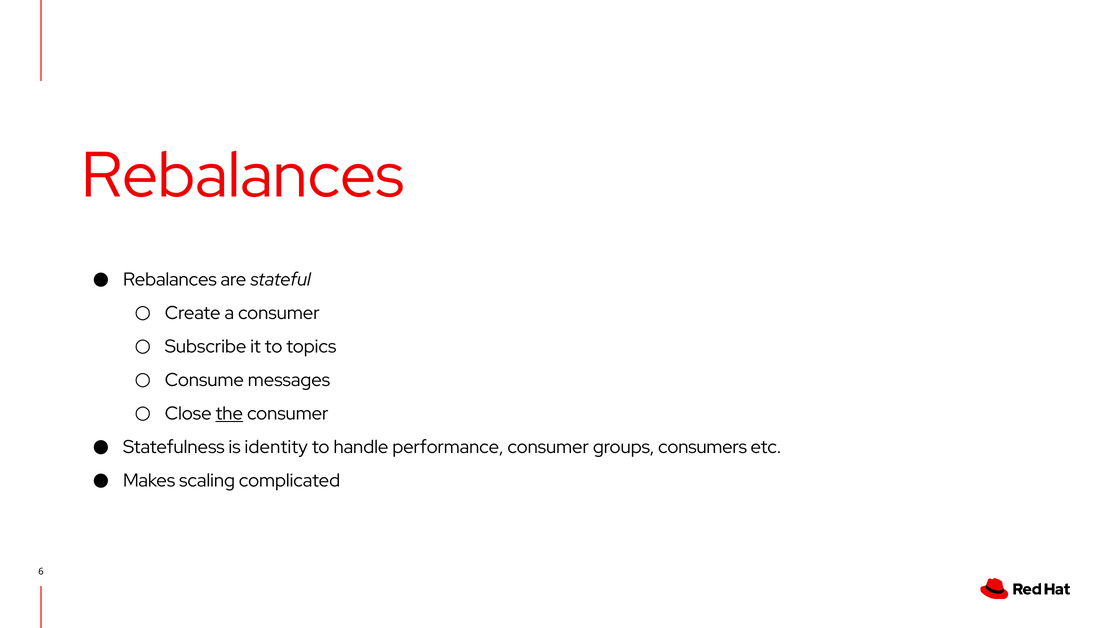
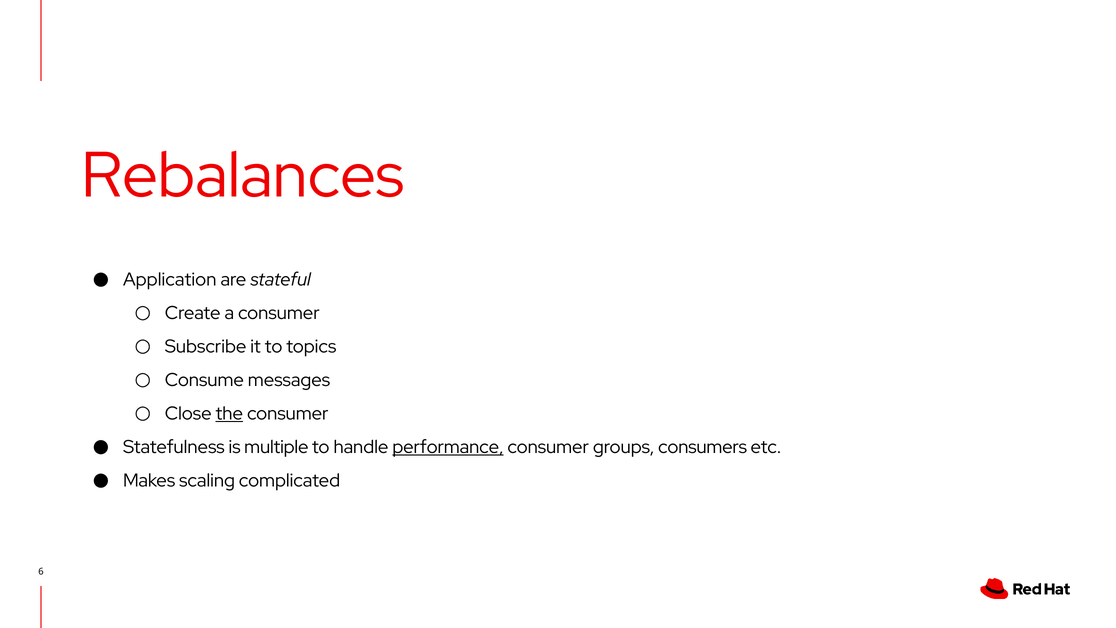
Rebalances at (170, 280): Rebalances -> Application
identity: identity -> multiple
performance underline: none -> present
